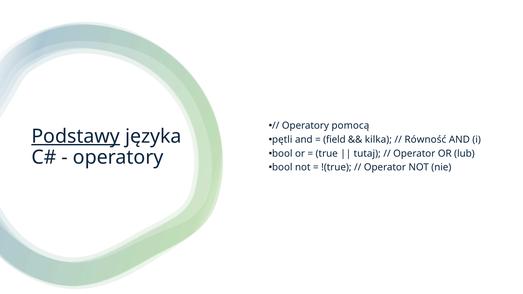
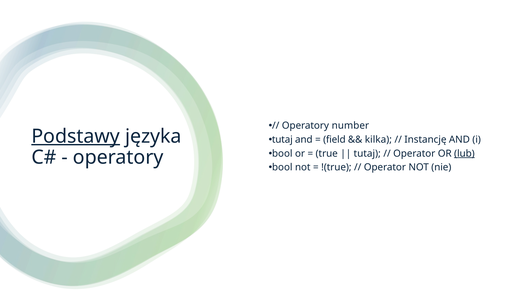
pomocą: pomocą -> number
pętli at (282, 140): pętli -> tutaj
Równość: Równość -> Instancję
lub underline: none -> present
